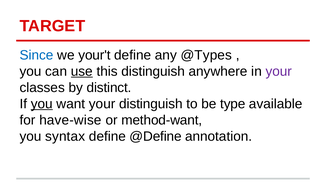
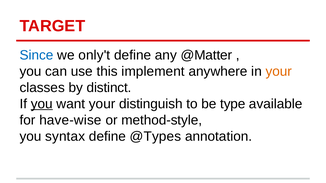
your't: your't -> only't
@Types: @Types -> @Matter
use underline: present -> none
this distinguish: distinguish -> implement
your at (279, 71) colour: purple -> orange
method-want: method-want -> method-style
@Define: @Define -> @Types
